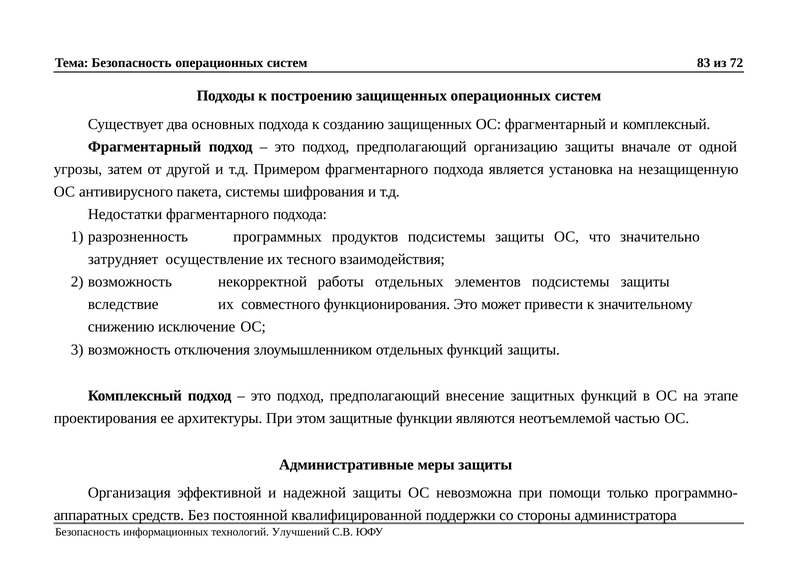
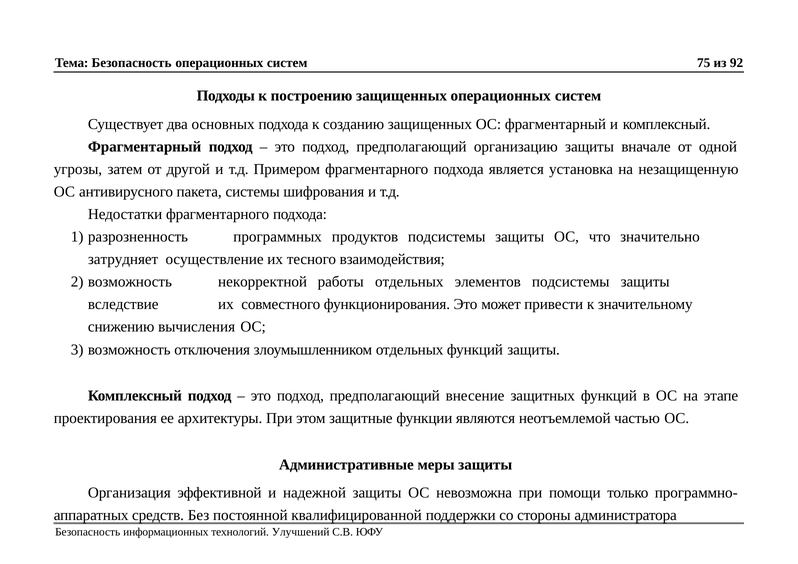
83: 83 -> 75
72: 72 -> 92
исключение: исключение -> вычисления
